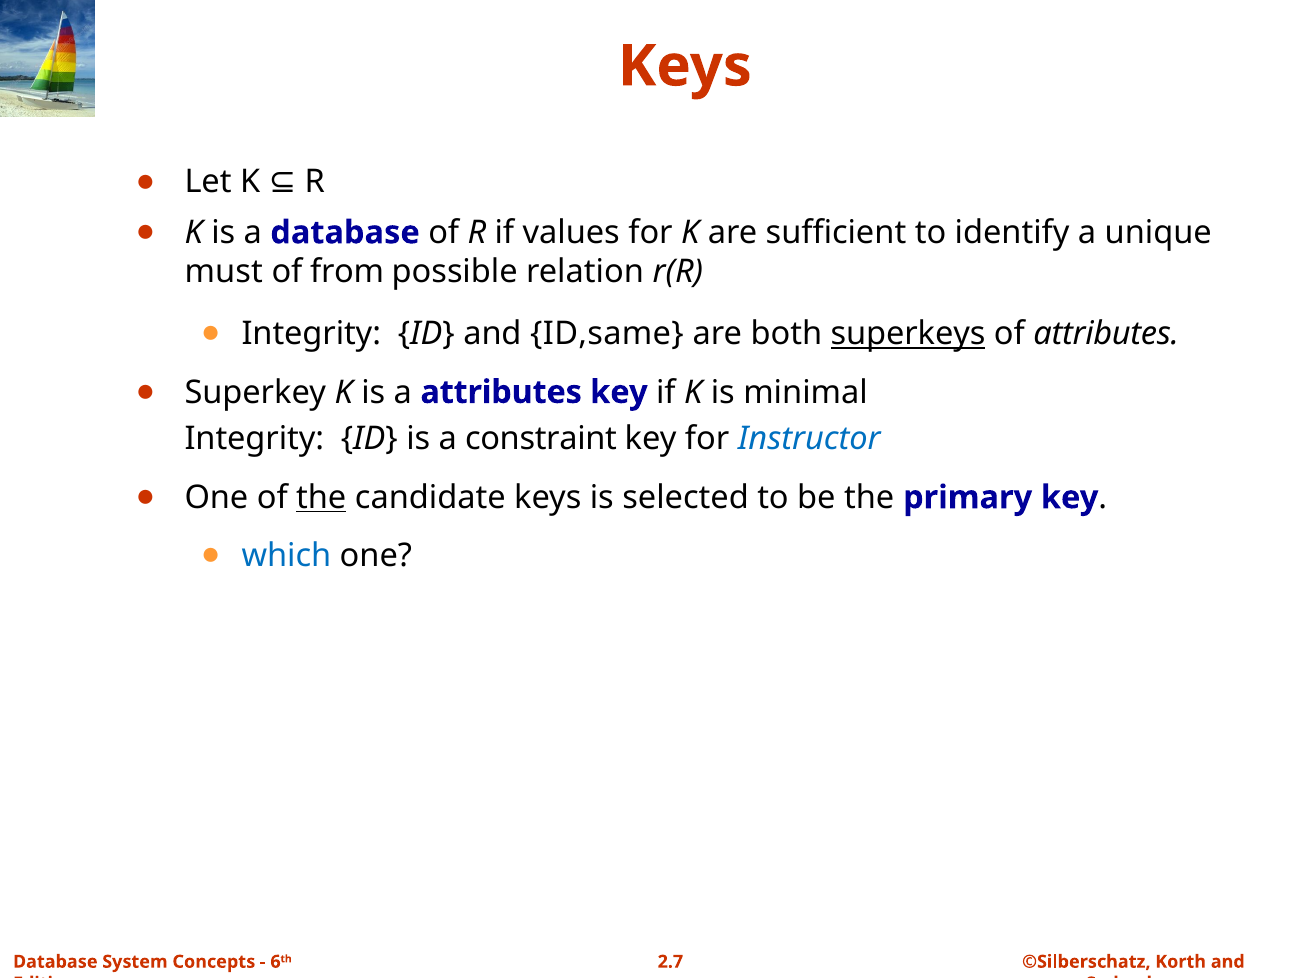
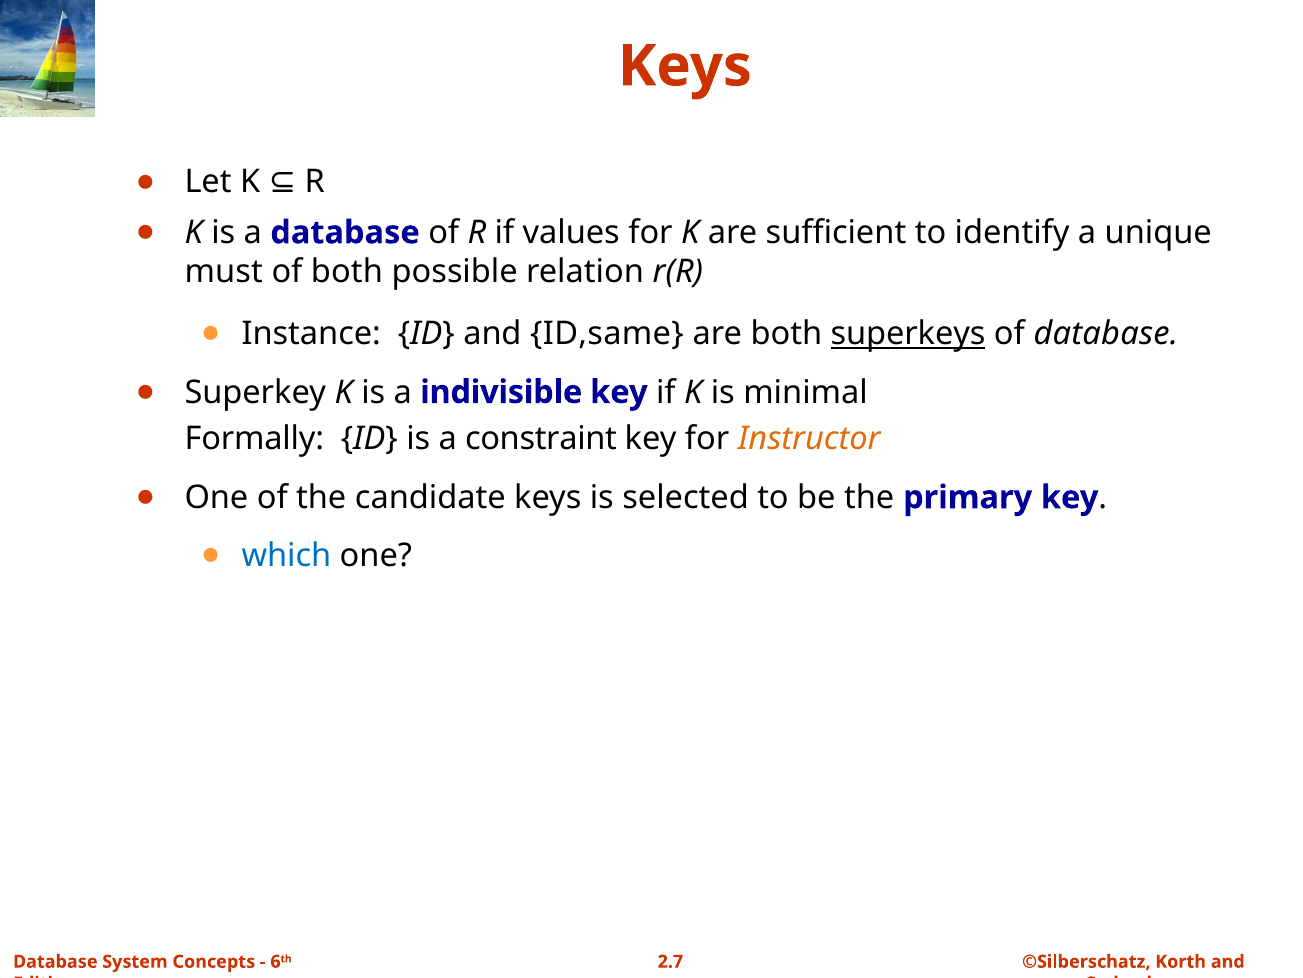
of from: from -> both
Integrity at (311, 334): Integrity -> Instance
of attributes: attributes -> database
a attributes: attributes -> indivisible
Integrity at (254, 439): Integrity -> Formally
Instructor colour: blue -> orange
the at (321, 497) underline: present -> none
